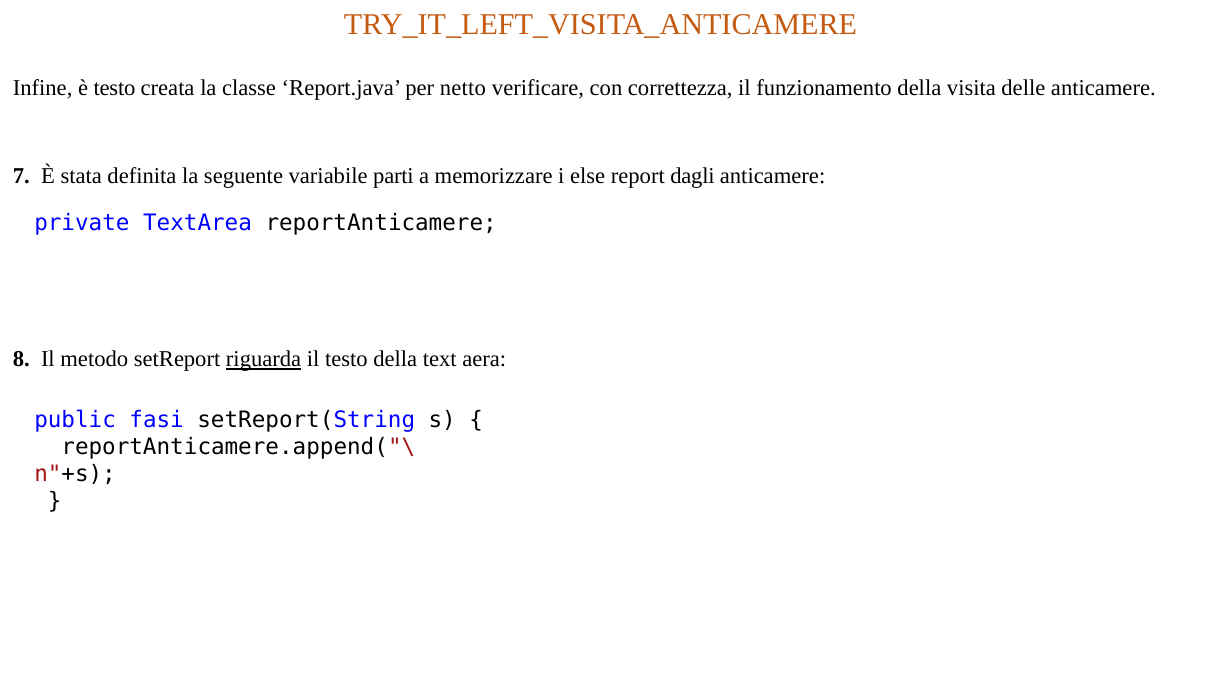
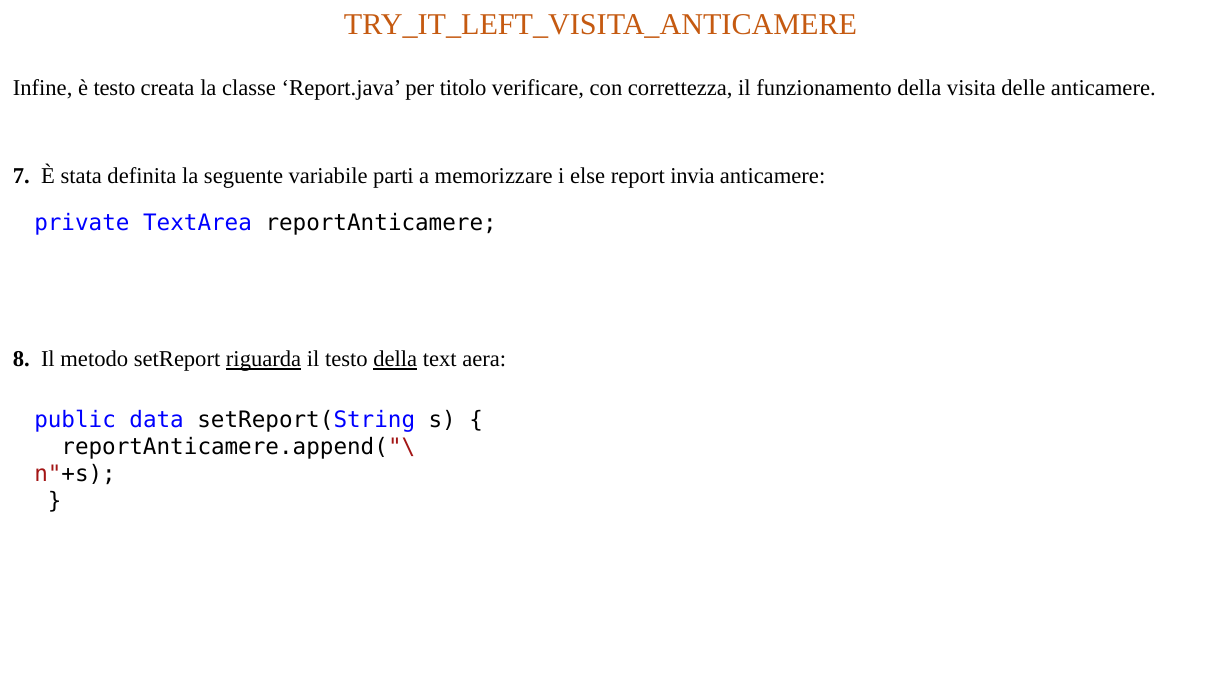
netto: netto -> titolo
dagli: dagli -> invia
della at (395, 359) underline: none -> present
fasi: fasi -> data
